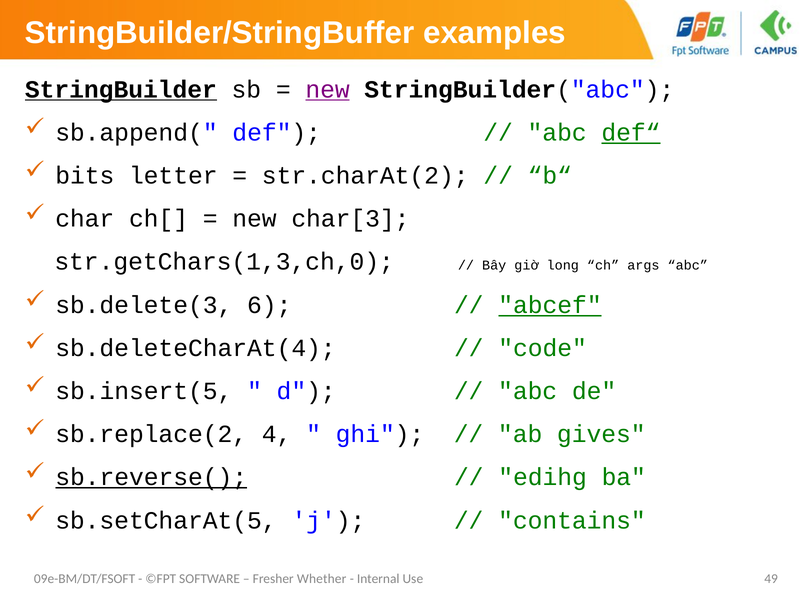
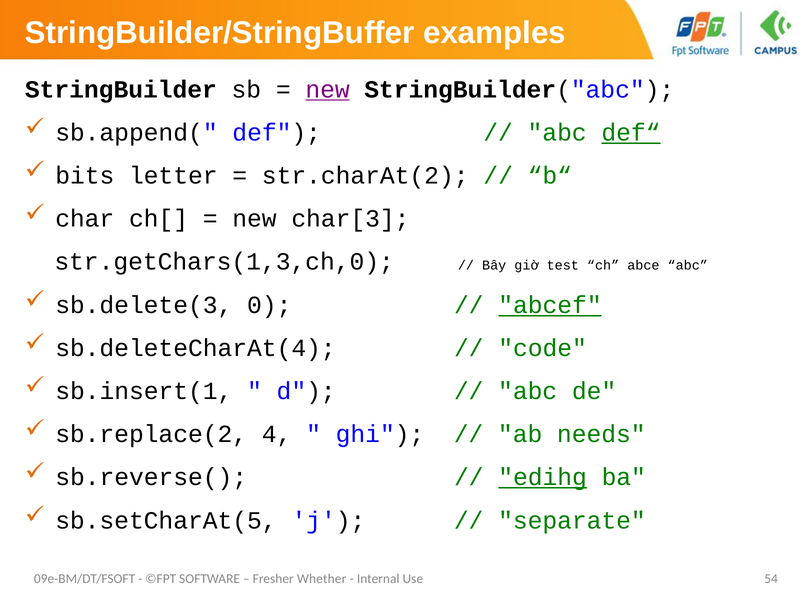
StringBuilder underline: present -> none
long: long -> test
args: args -> abce
6: 6 -> 0
sb.insert(5: sb.insert(5 -> sb.insert(1
gives: gives -> needs
sb.reverse( underline: present -> none
edihg underline: none -> present
contains: contains -> separate
49: 49 -> 54
